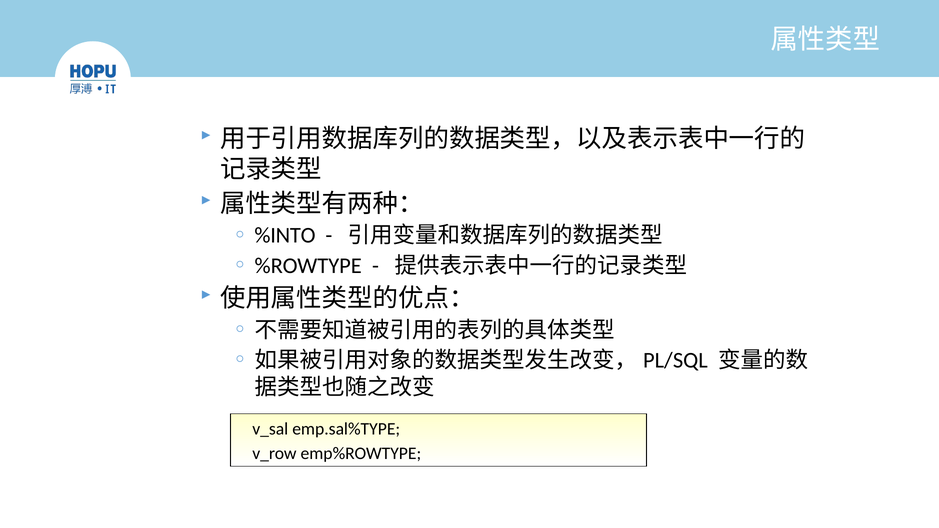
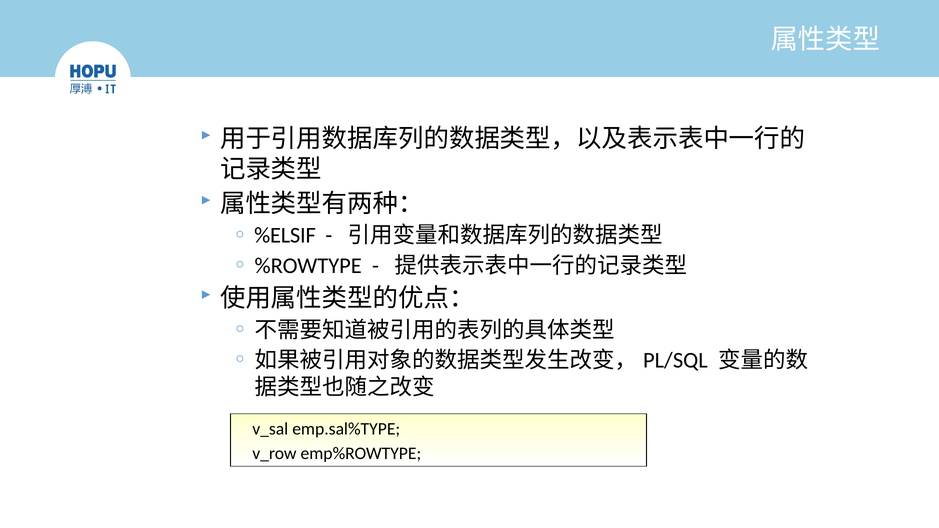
%INTO: %INTO -> %ELSIF
